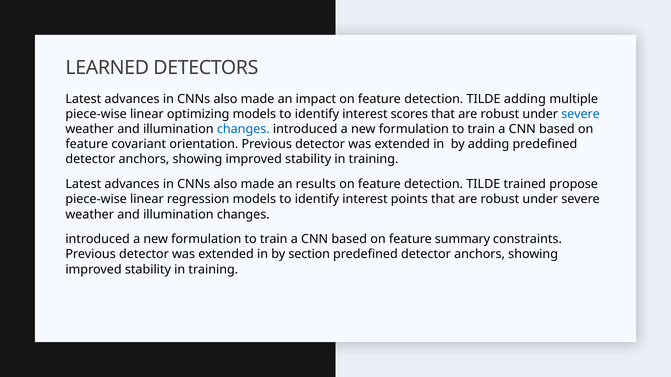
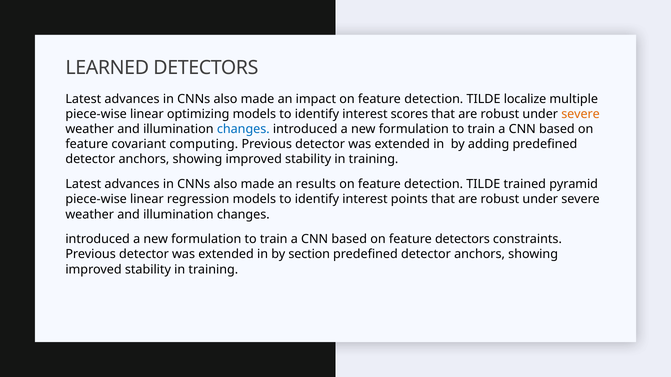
TILDE adding: adding -> localize
severe at (581, 114) colour: blue -> orange
orientation: orientation -> computing
propose: propose -> pyramid
feature summary: summary -> detectors
